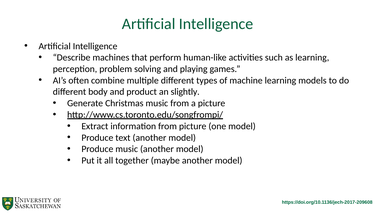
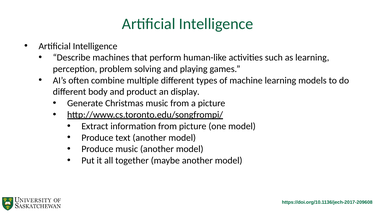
slightly: slightly -> display
